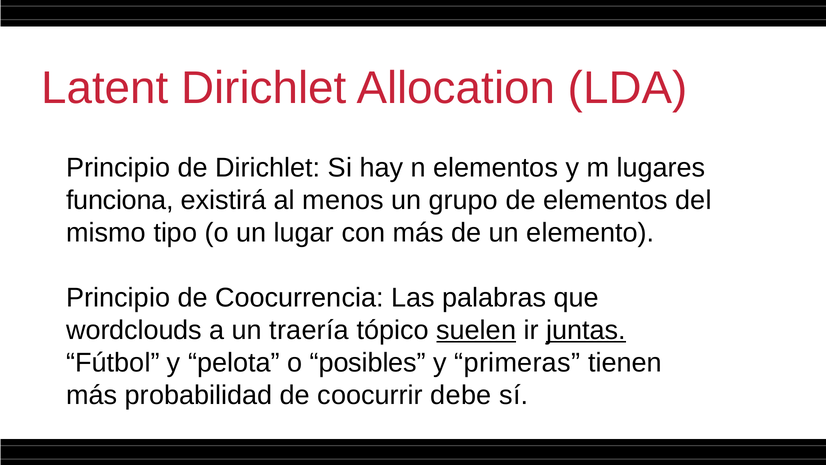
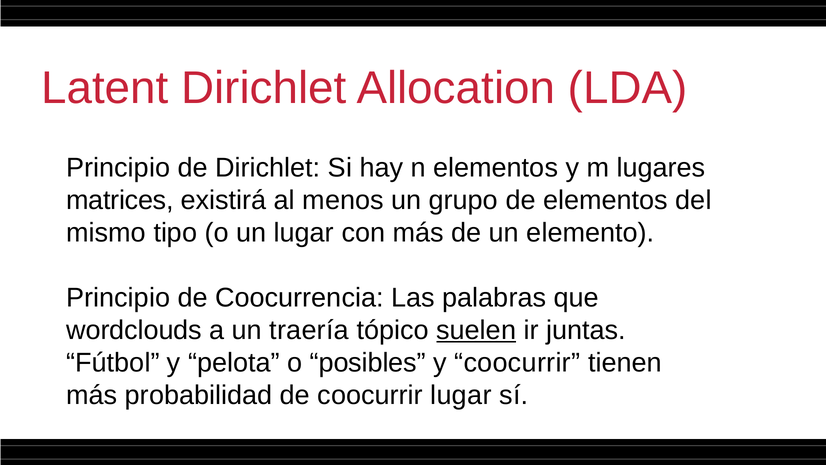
funciona: funciona -> matrices
juntas underline: present -> none
y primeras: primeras -> coocurrir
coocurrir debe: debe -> lugar
